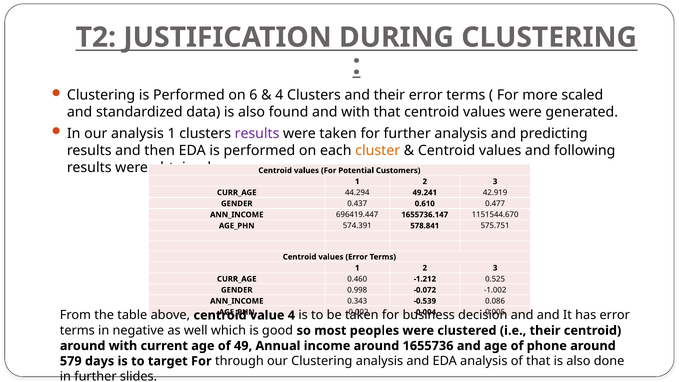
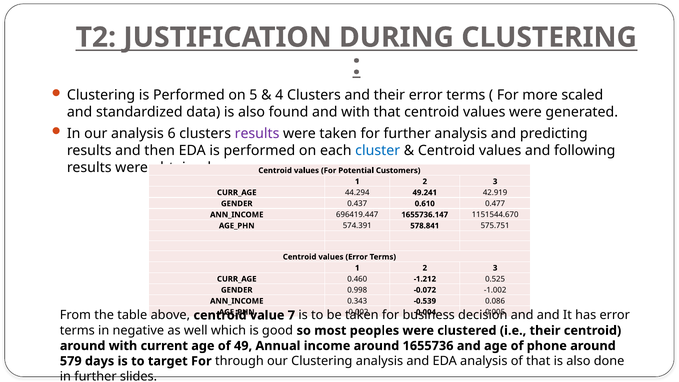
6: 6 -> 5
analysis 1: 1 -> 6
cluster colour: orange -> blue
value 4: 4 -> 7
